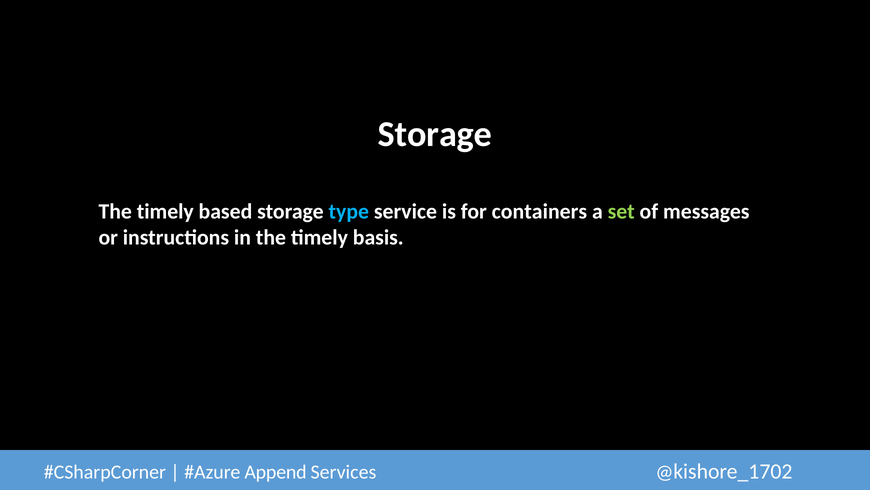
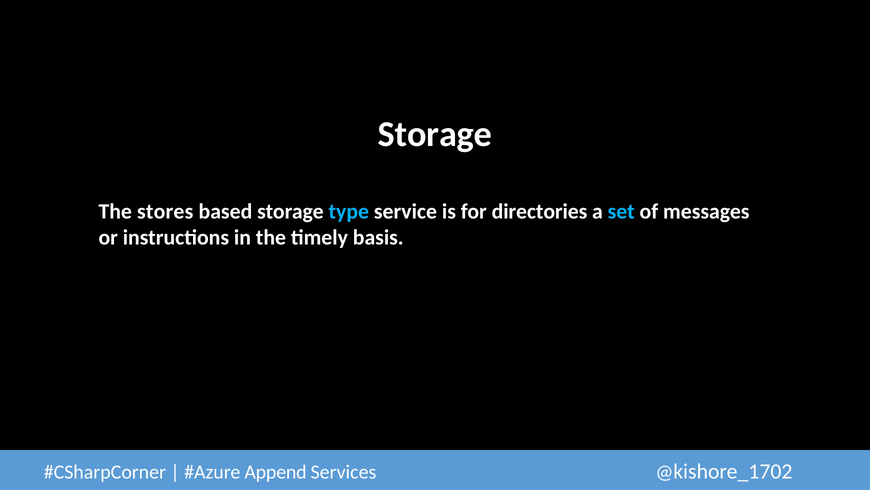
timely at (165, 211): timely -> stores
containers: containers -> directories
set colour: light green -> light blue
